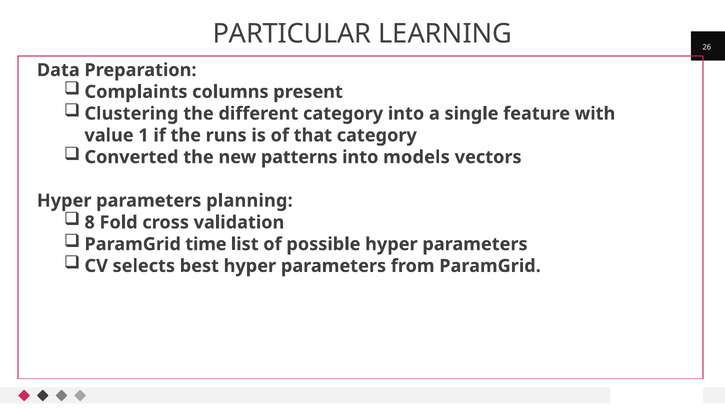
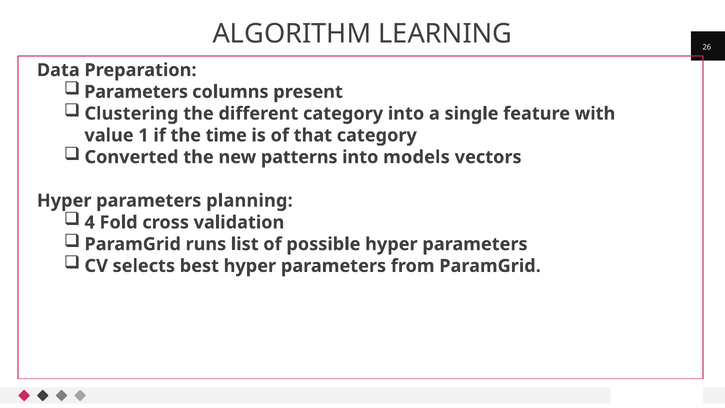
PARTICULAR: PARTICULAR -> ALGORITHM
Complaints at (136, 92): Complaints -> Parameters
runs: runs -> time
8: 8 -> 4
time: time -> runs
